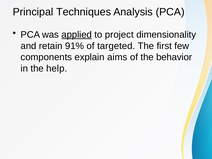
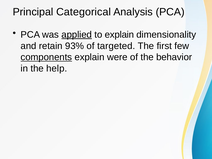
Techniques: Techniques -> Categorical
to project: project -> explain
91%: 91% -> 93%
components underline: none -> present
aims: aims -> were
